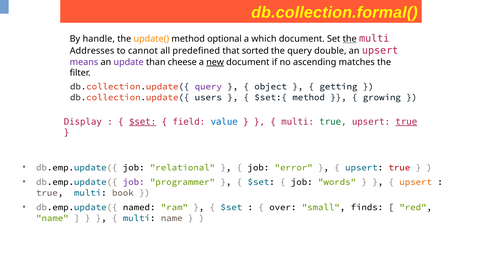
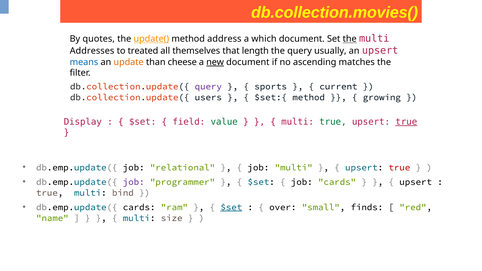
db.collection.formal(: db.collection.formal( -> db.collection.movies(
handle: handle -> quotes
update( underline: none -> present
optional: optional -> address
cannot: cannot -> treated
predefined: predefined -> themselves
sorted: sorted -> length
double: double -> usually
means colour: purple -> blue
update colour: purple -> orange
object: object -> sports
getting: getting -> current
$set at (143, 122) underline: present -> none
value colour: blue -> green
job error: error -> multi
job words: words -> cards
upsert at (416, 182) colour: orange -> black
book: book -> bind
db.emp.update({ named: named -> cards
$set at (231, 207) underline: none -> present
multi name: name -> size
